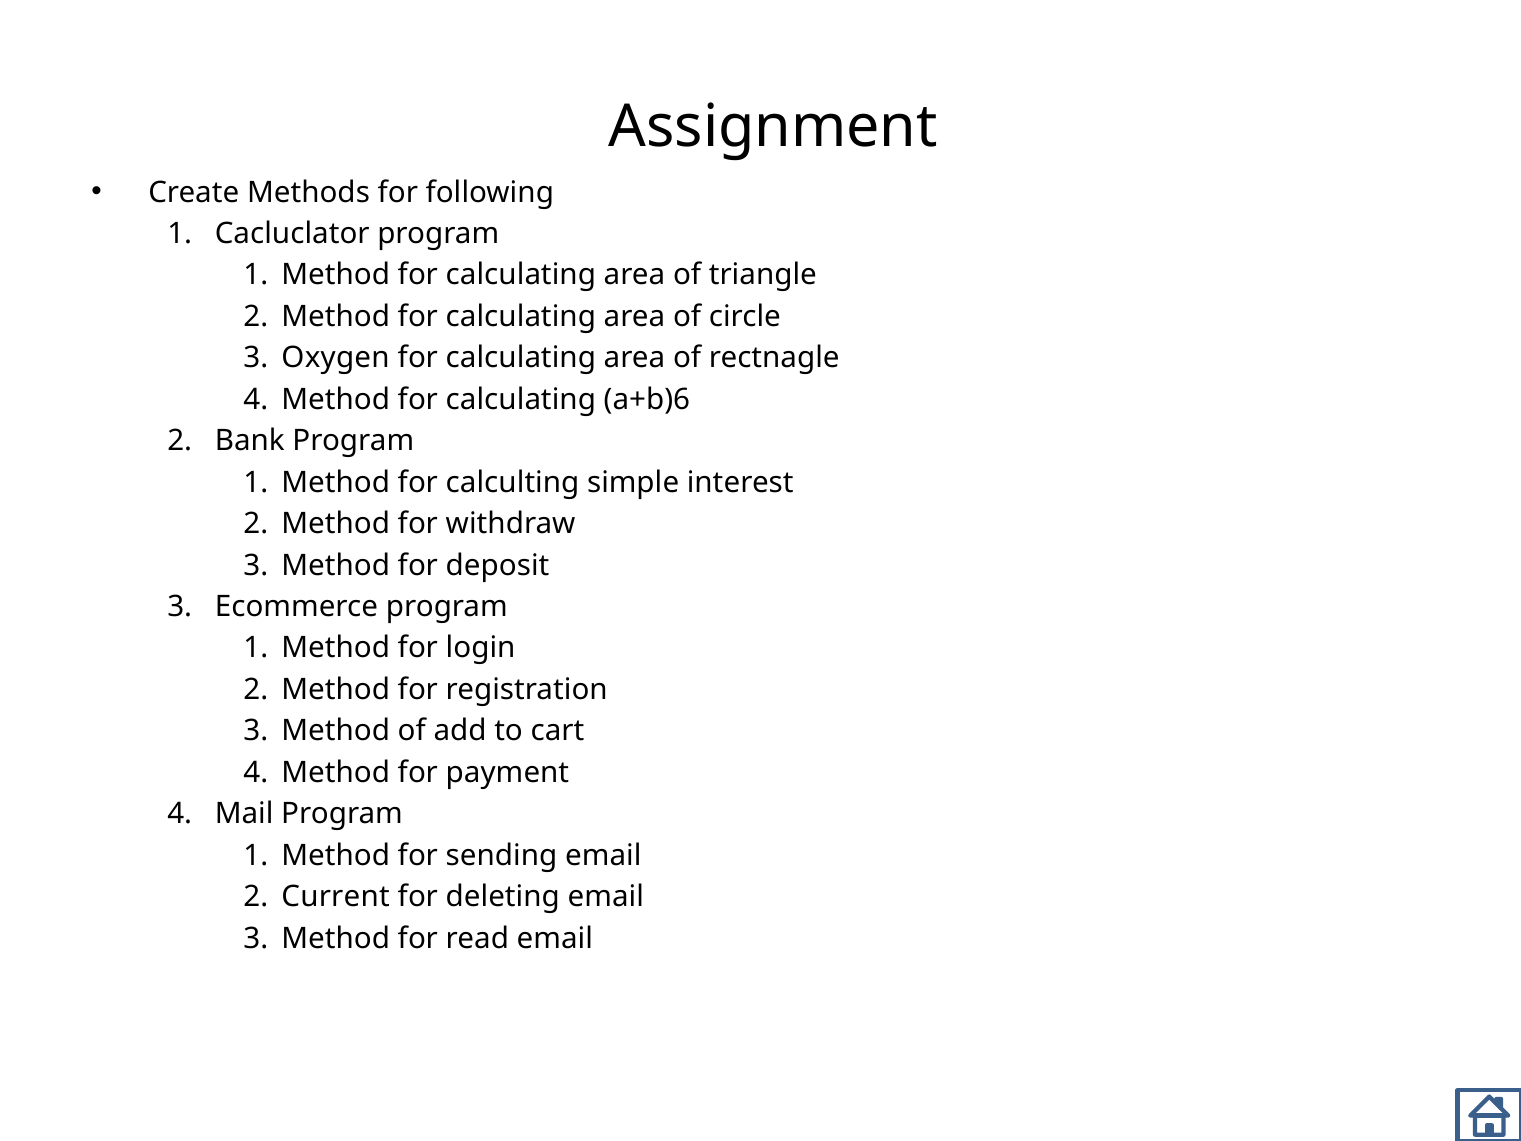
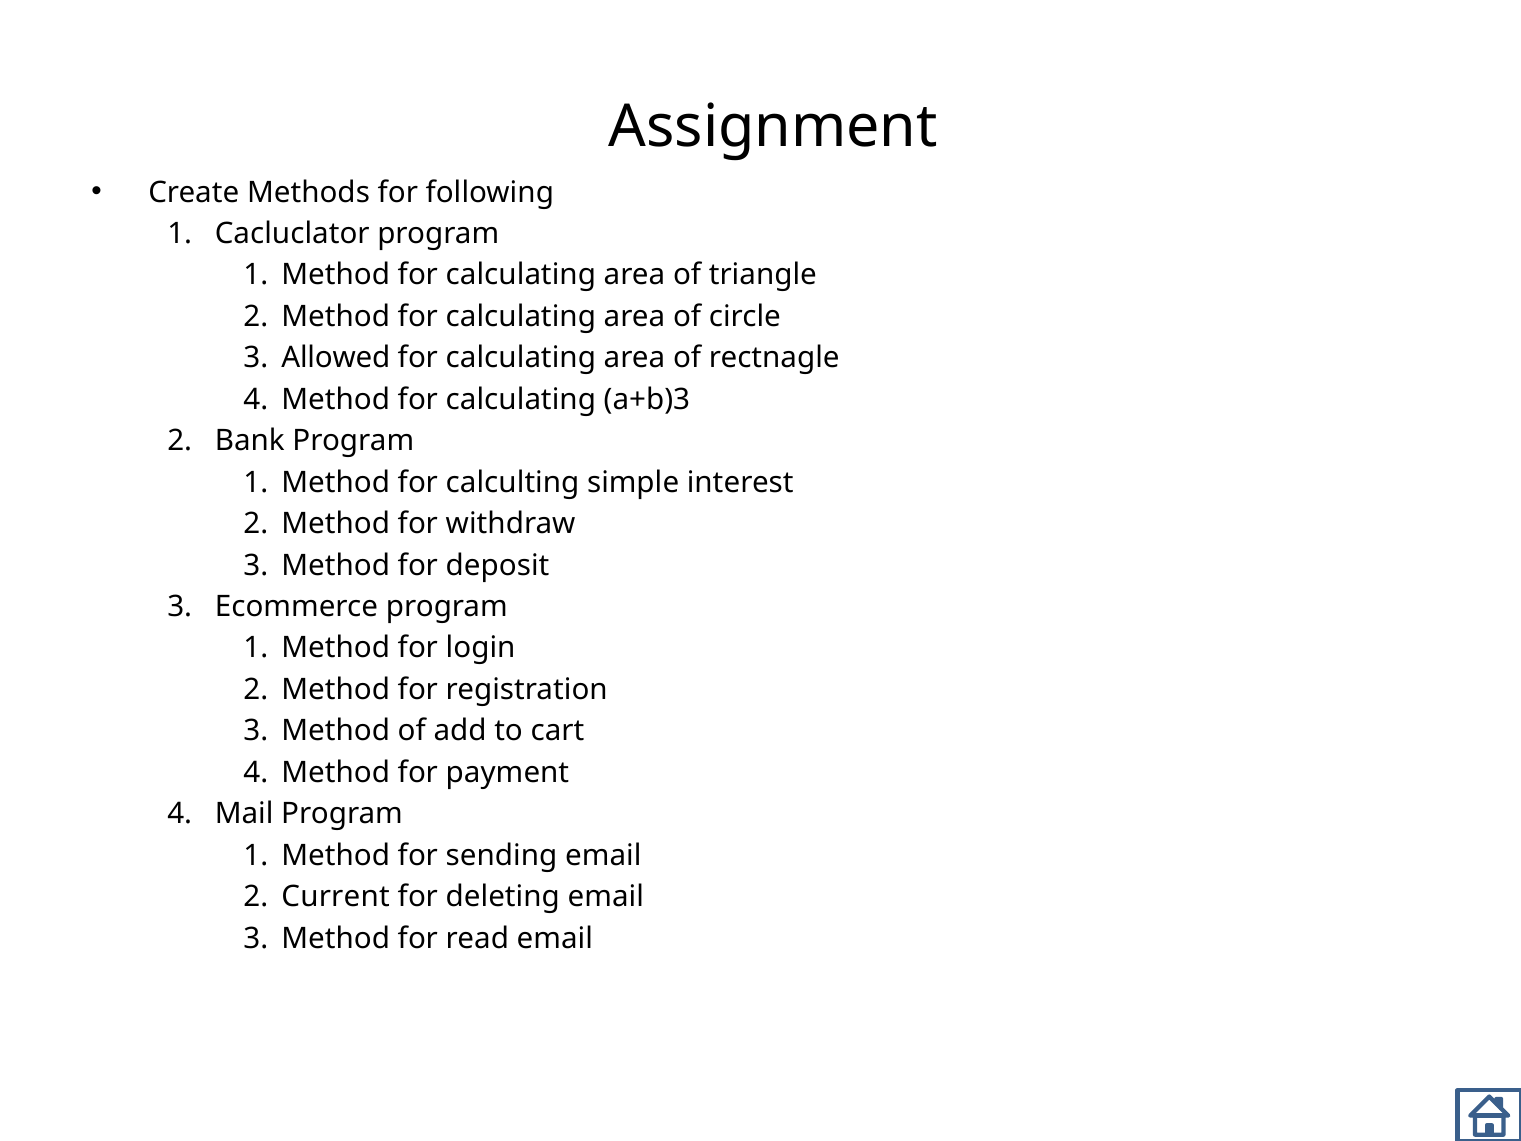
Oxygen: Oxygen -> Allowed
a+b)6: a+b)6 -> a+b)3
